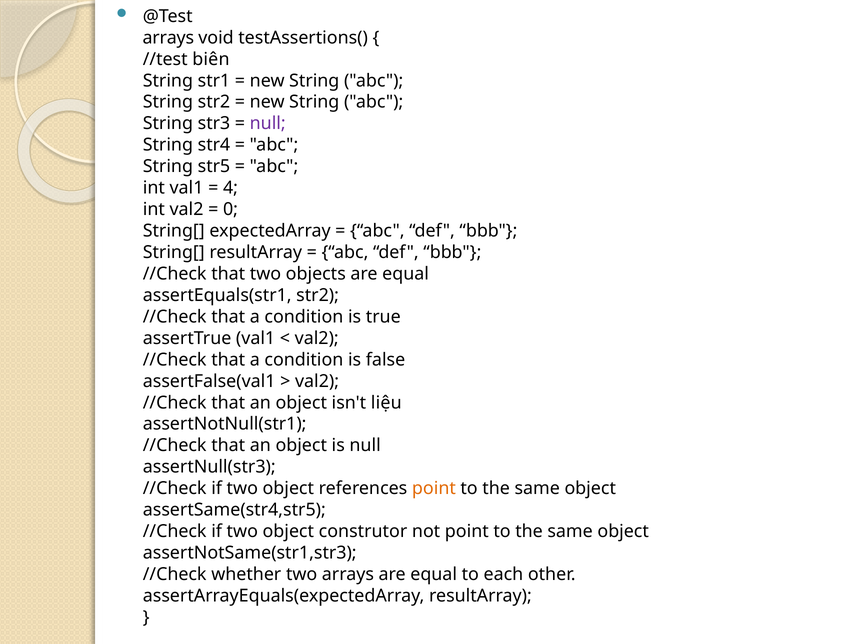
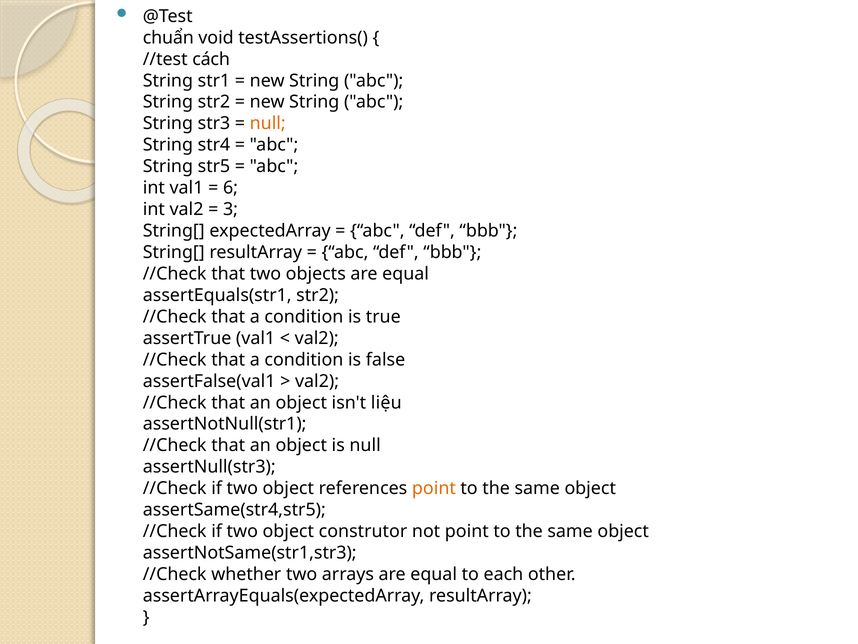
arrays at (168, 38): arrays -> chuẩn
biên: biên -> cách
null at (268, 123) colour: purple -> orange
4: 4 -> 6
0: 0 -> 3
